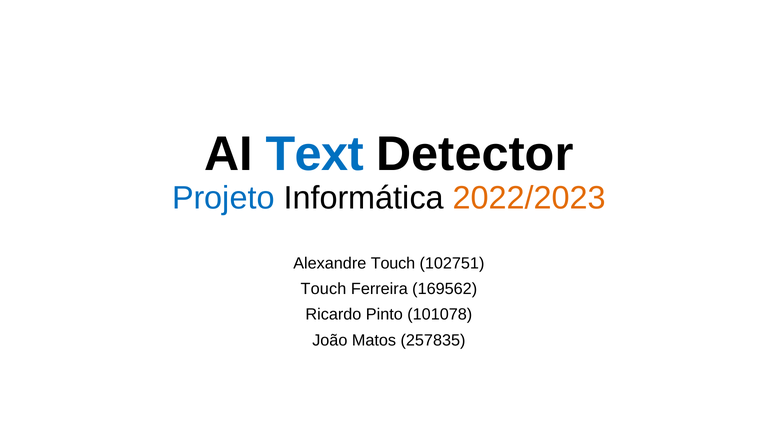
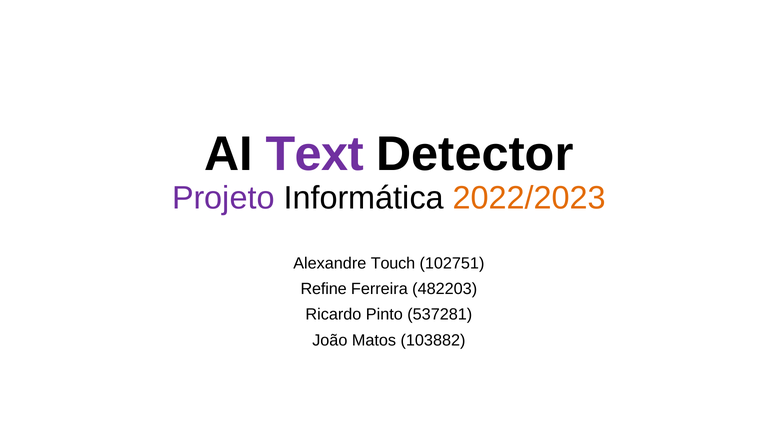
Text colour: blue -> purple
Projeto colour: blue -> purple
Touch at (323, 289): Touch -> Refine
169562: 169562 -> 482203
101078: 101078 -> 537281
257835: 257835 -> 103882
